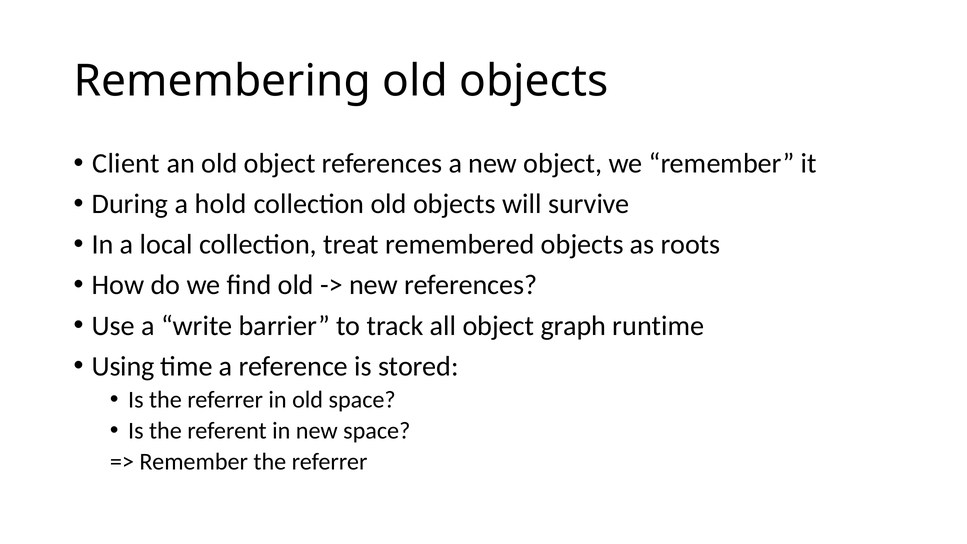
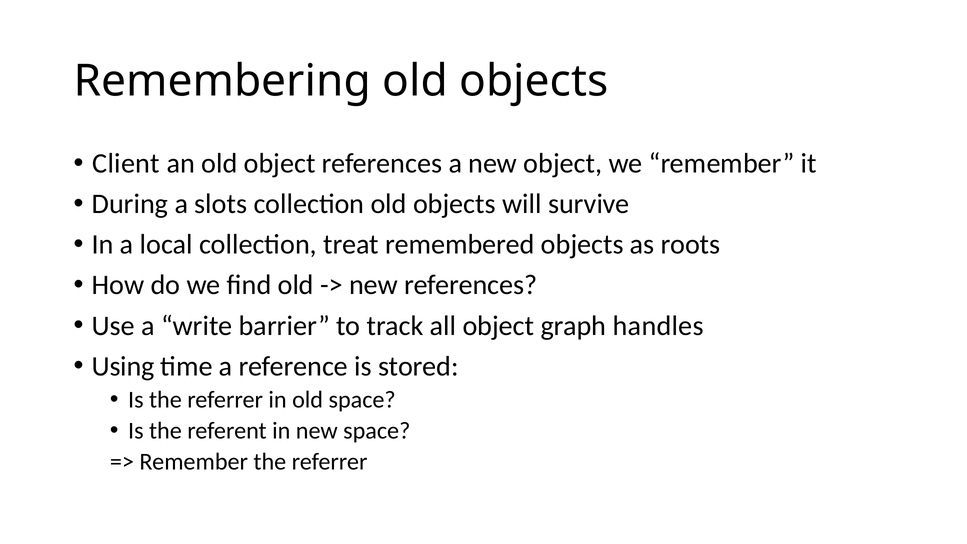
hold: hold -> slots
runtime: runtime -> handles
